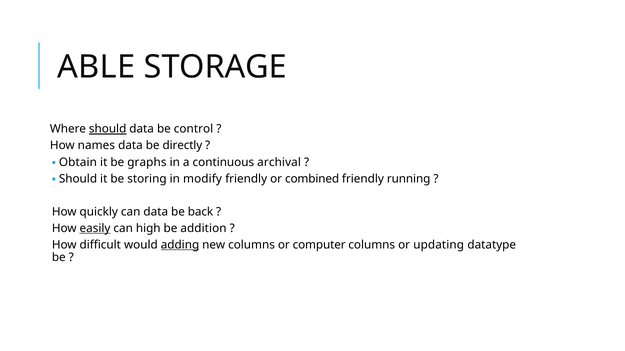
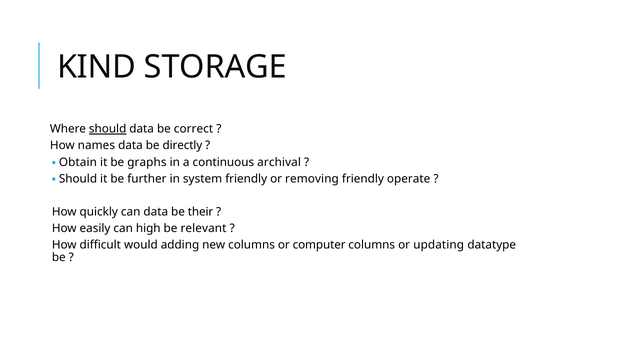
ABLE: ABLE -> KIND
control: control -> correct
storing: storing -> further
modify: modify -> system
combined: combined -> removing
running: running -> operate
back: back -> their
easily underline: present -> none
addition: addition -> relevant
adding underline: present -> none
